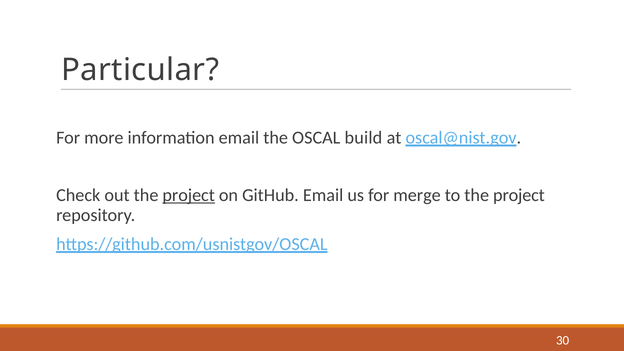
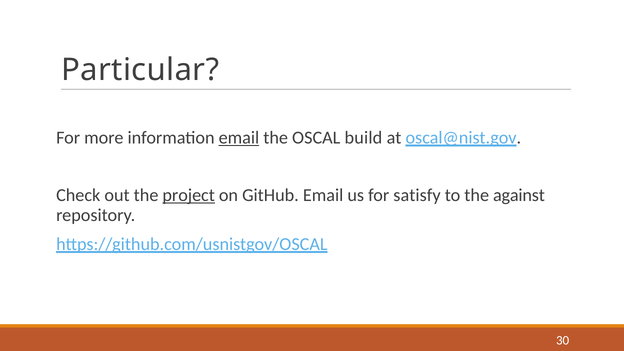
email at (239, 138) underline: none -> present
merge: merge -> satisfy
to the project: project -> against
